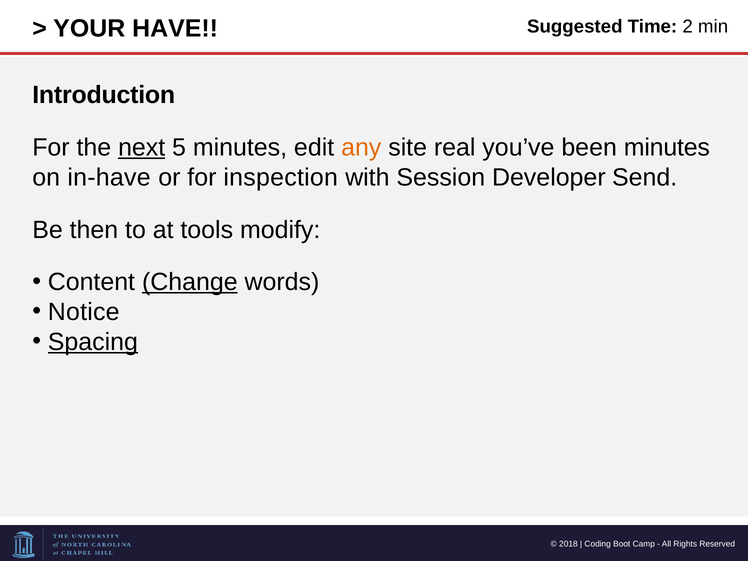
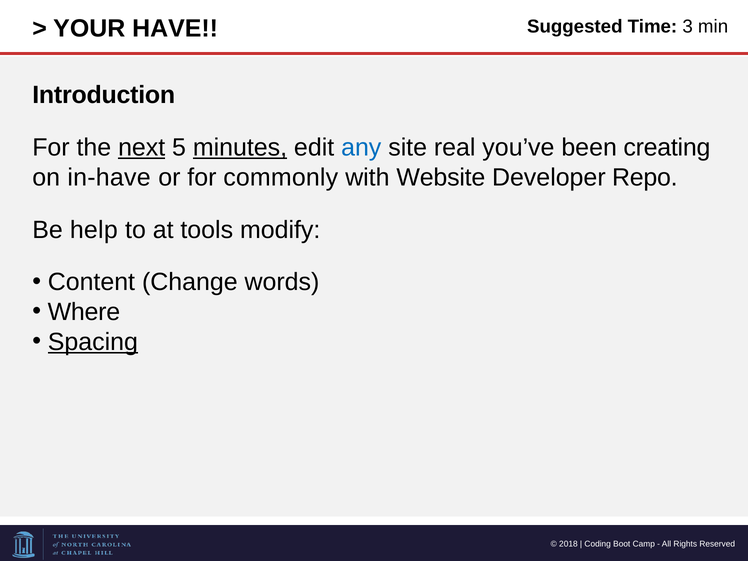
2: 2 -> 3
minutes at (240, 148) underline: none -> present
any colour: orange -> blue
been minutes: minutes -> creating
inspection: inspection -> commonly
Session: Session -> Website
Send: Send -> Repo
then: then -> help
Change underline: present -> none
Notice: Notice -> Where
